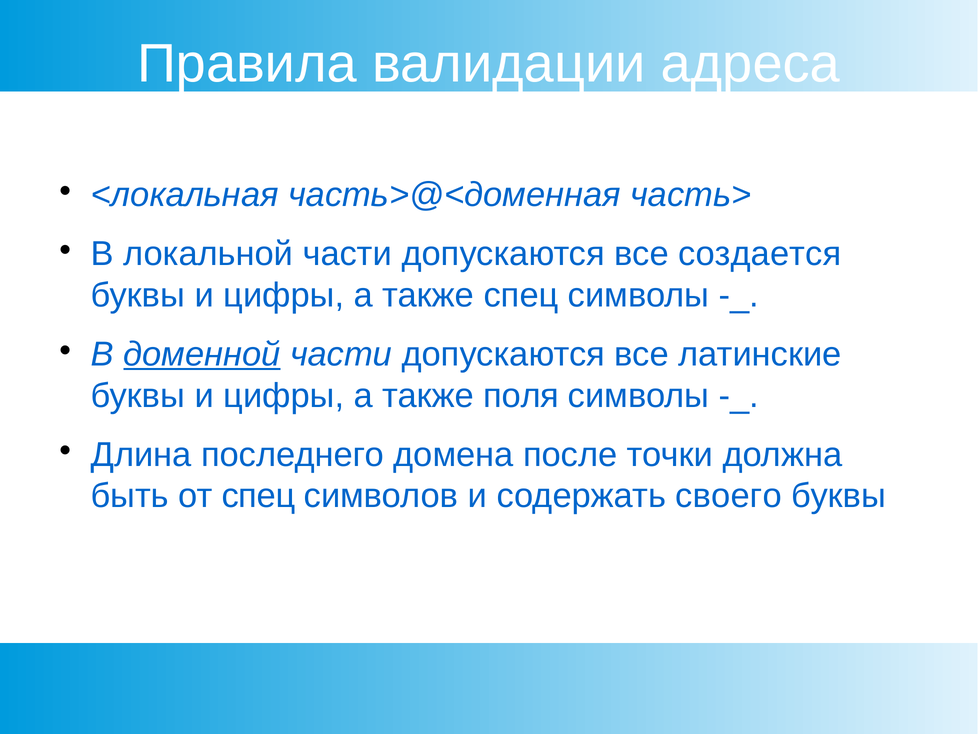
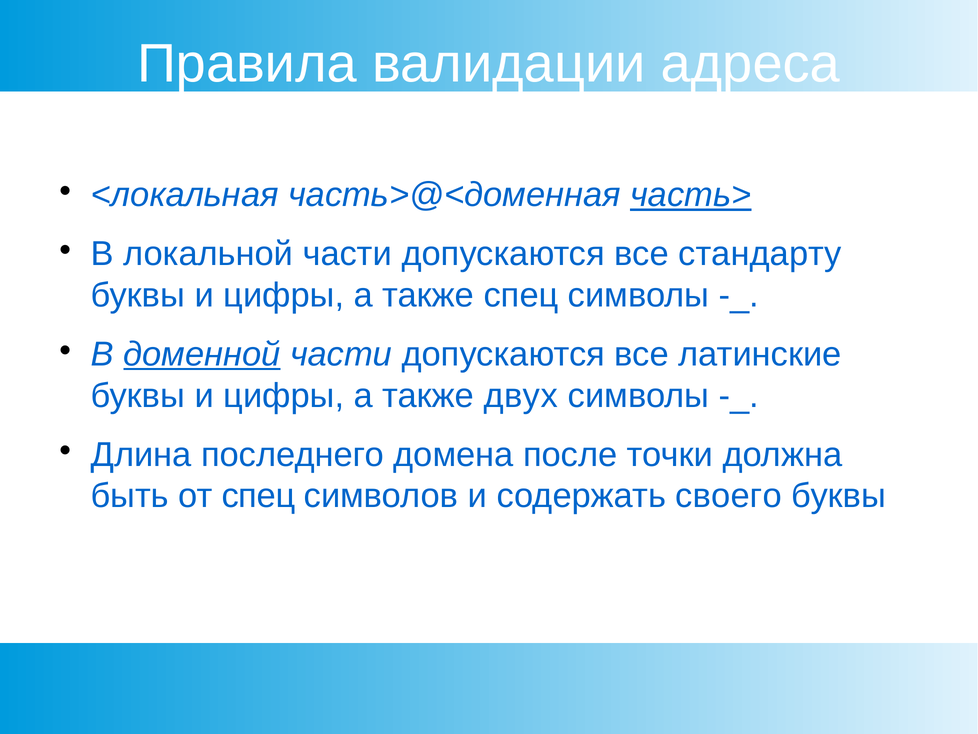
часть> underline: none -> present
создается: создается -> стандарту
поля: поля -> двух
